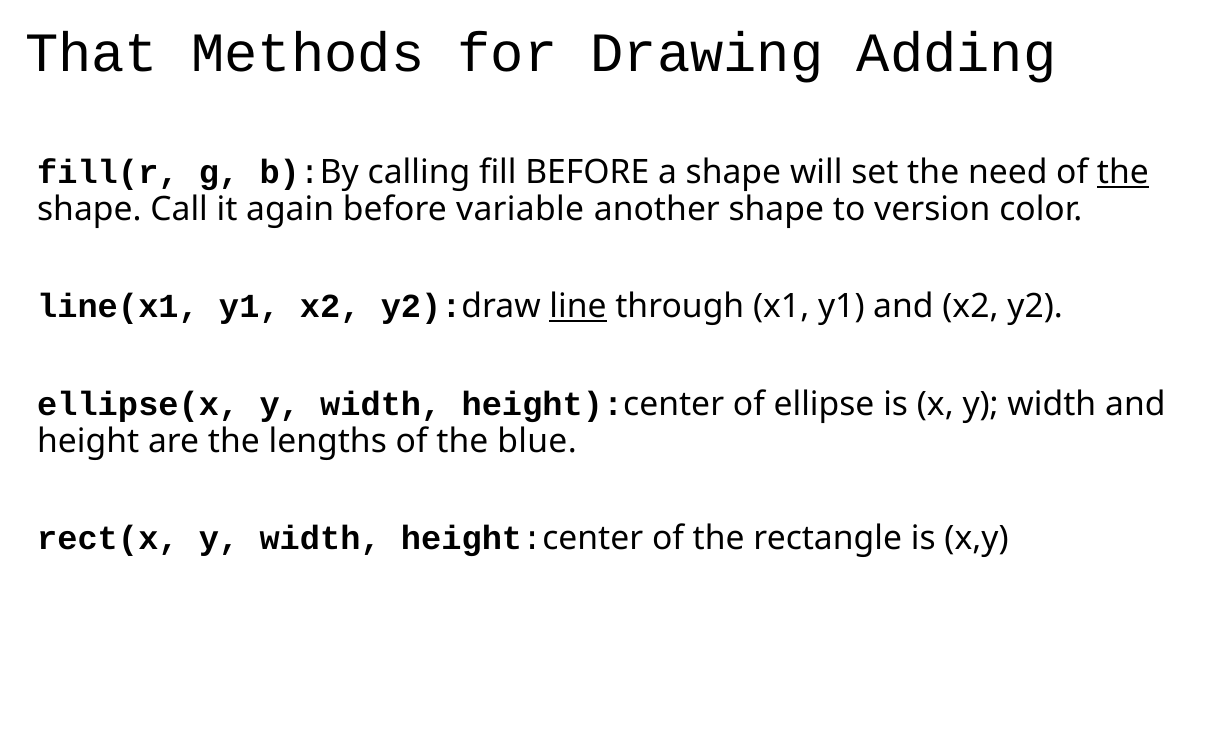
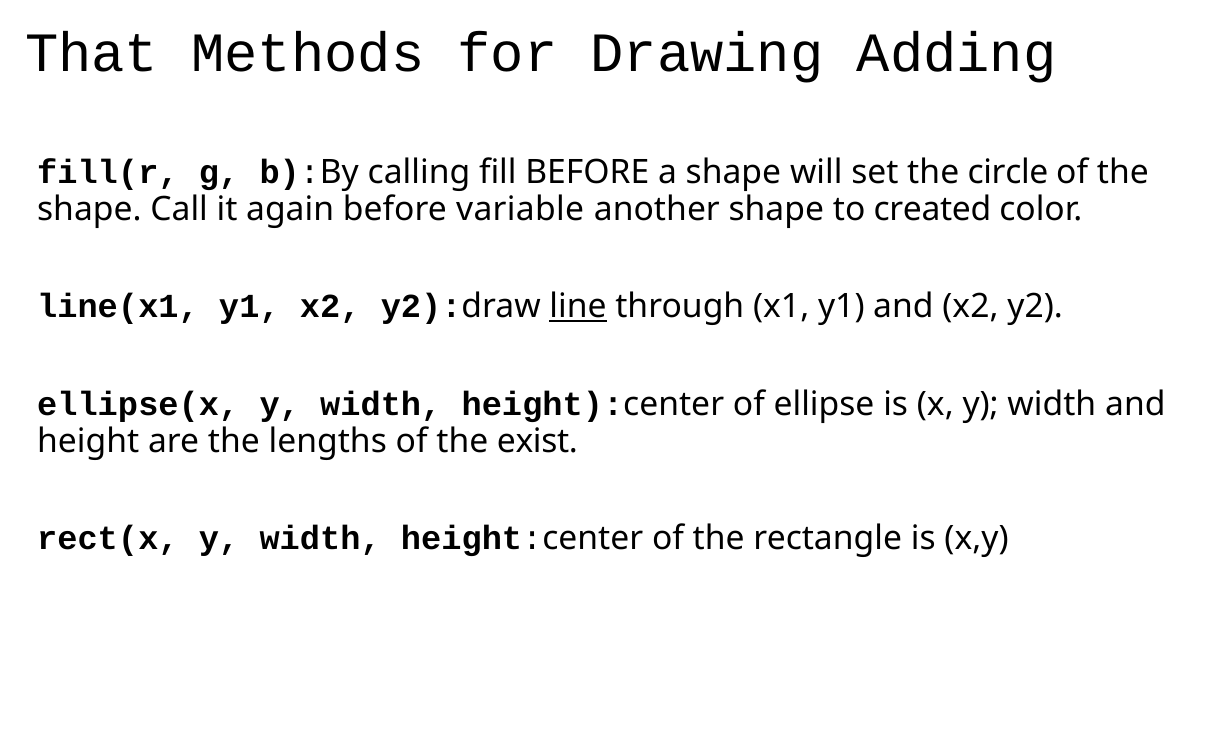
need: need -> circle
the at (1123, 173) underline: present -> none
version: version -> created
blue: blue -> exist
